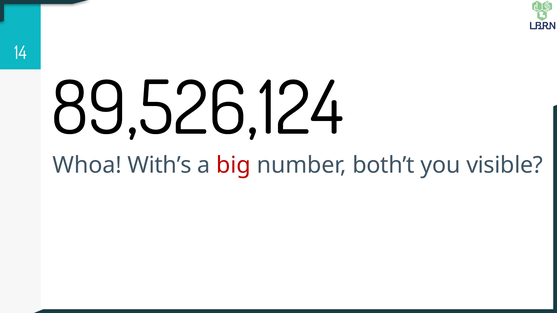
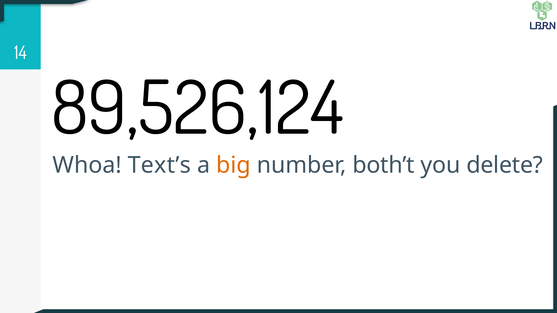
With’s: With’s -> Text’s
big colour: red -> orange
visible: visible -> delete
